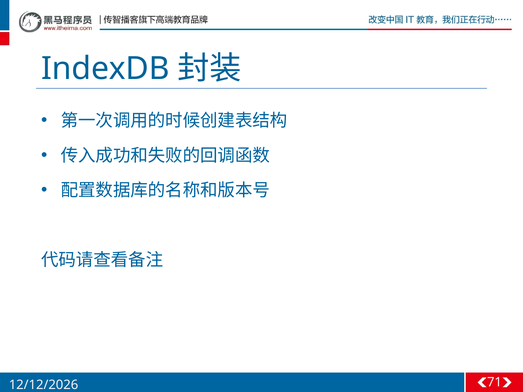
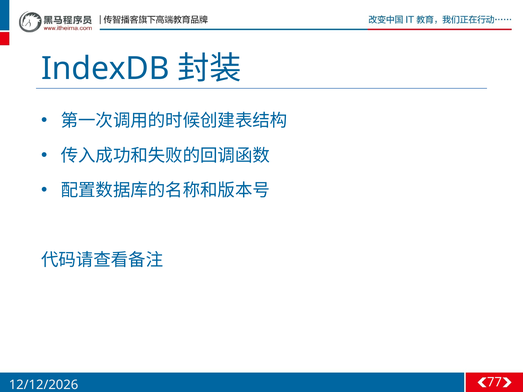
71: 71 -> 77
